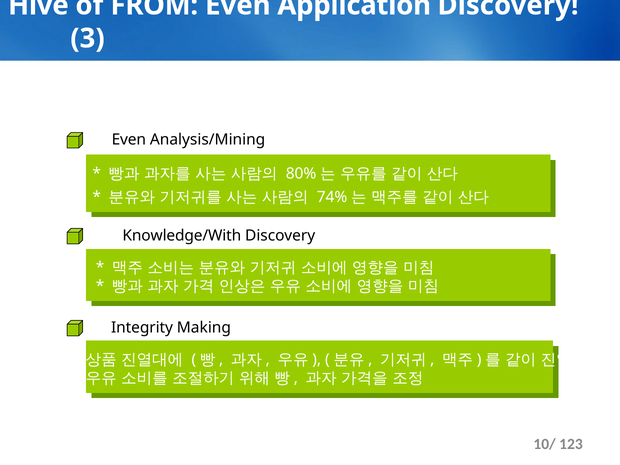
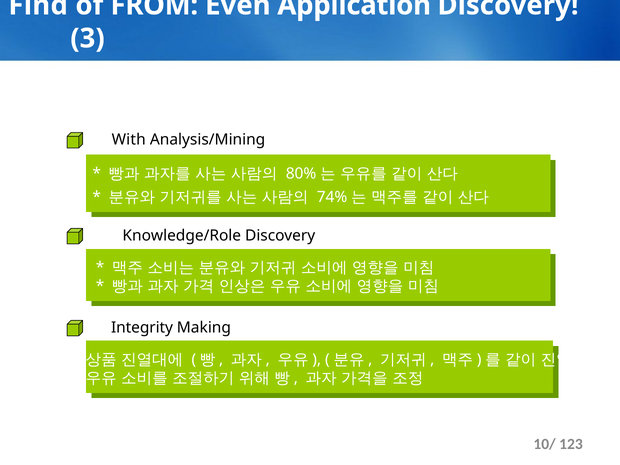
Hive: Hive -> Find
Even at (129, 140): Even -> With
Knowledge/With: Knowledge/With -> Knowledge/Role
